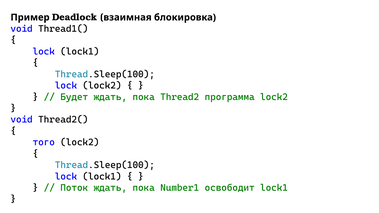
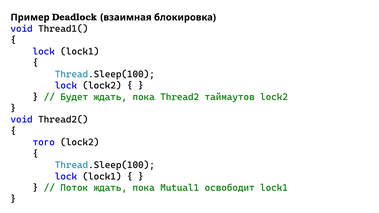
программа: программа -> таймаутов
Number1: Number1 -> Mutual1
